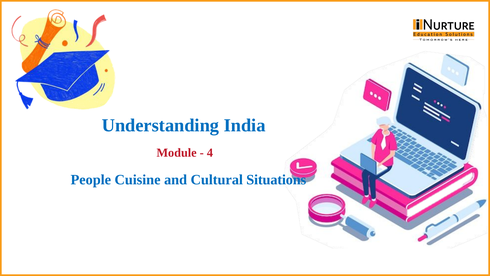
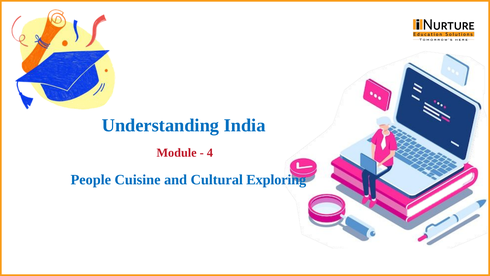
Situations: Situations -> Exploring
